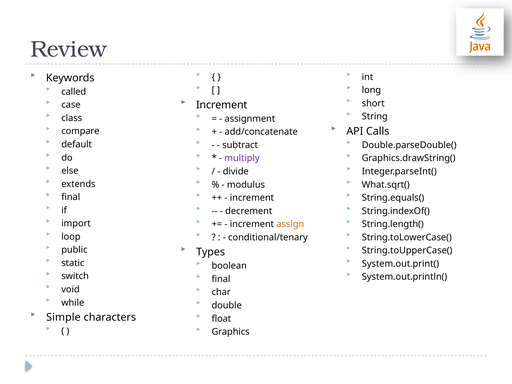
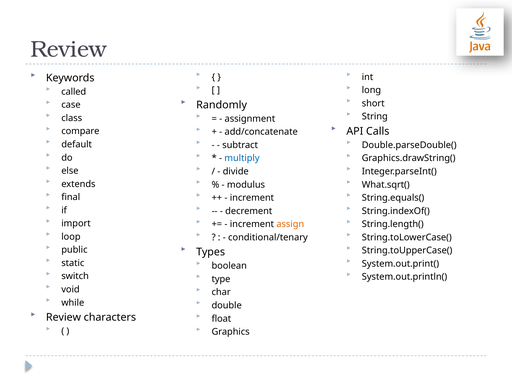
Increment at (222, 105): Increment -> Randomly
multiply colour: purple -> blue
final at (221, 279): final -> type
Simple at (63, 317): Simple -> Review
